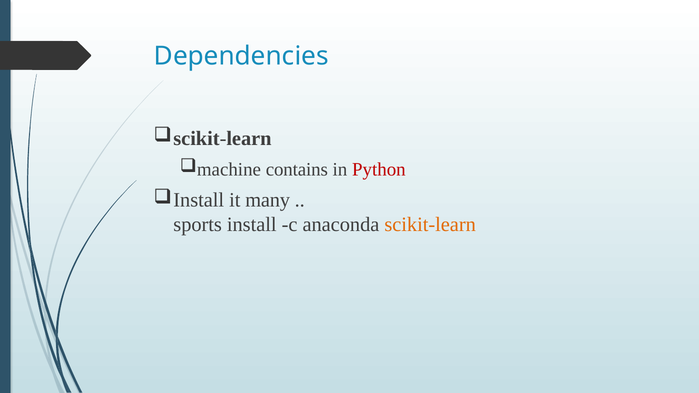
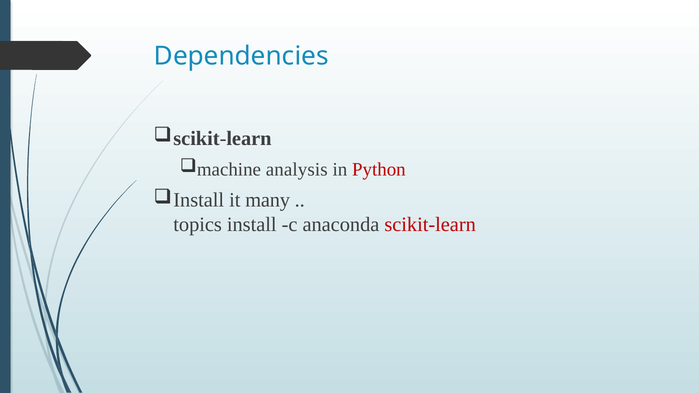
contains: contains -> analysis
sports: sports -> topics
scikit-learn colour: orange -> red
